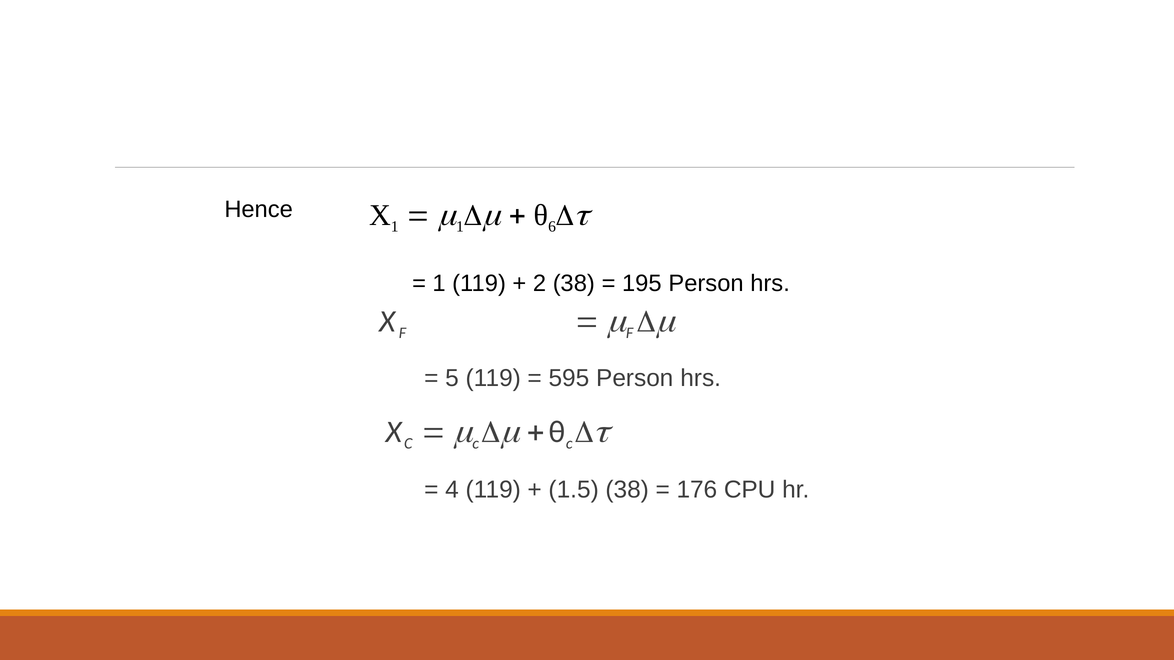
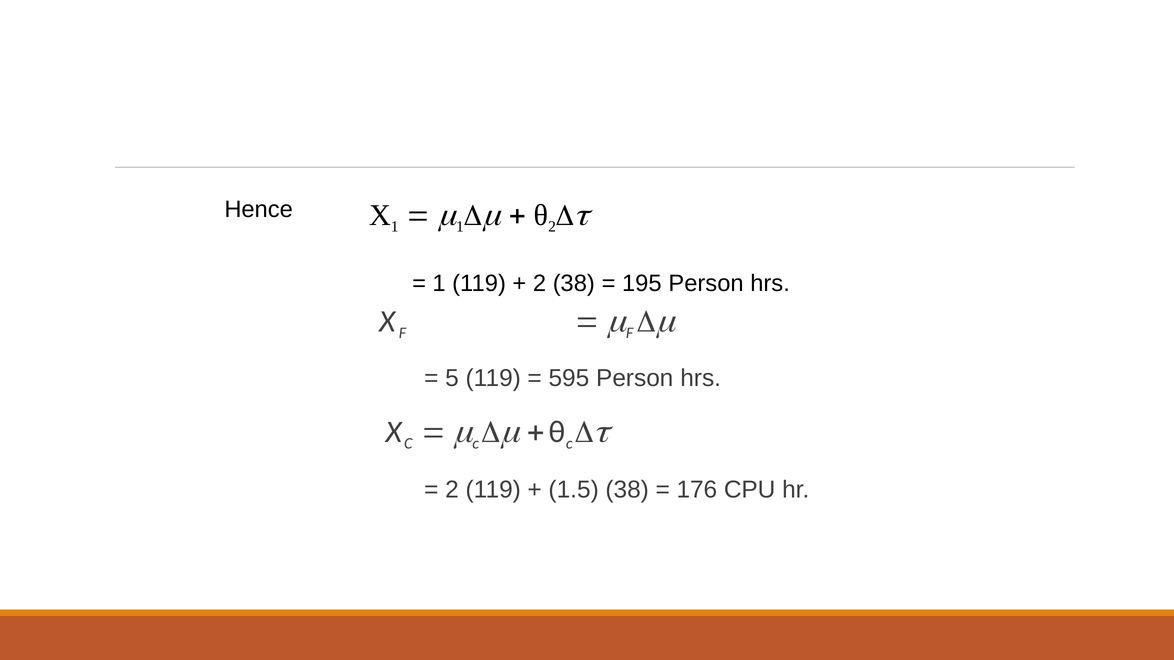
6 at (552, 227): 6 -> 2
4 at (452, 490): 4 -> 2
